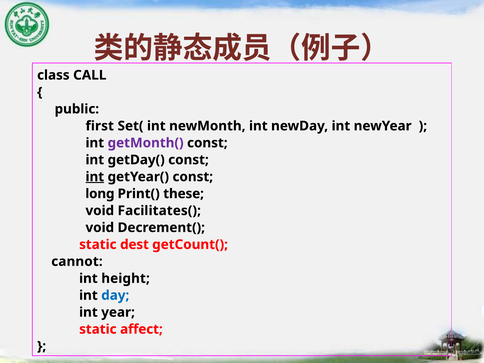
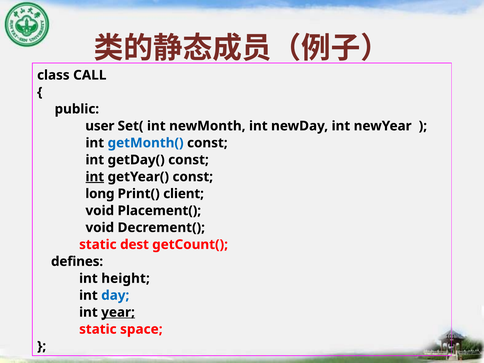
first: first -> user
getMonth( colour: purple -> blue
these: these -> client
Facilitates(: Facilitates( -> Placement(
cannot: cannot -> defines
year underline: none -> present
affect: affect -> space
